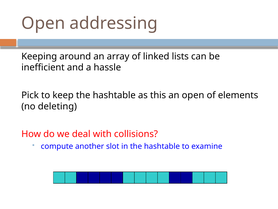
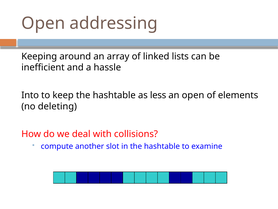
Pick: Pick -> Into
this: this -> less
